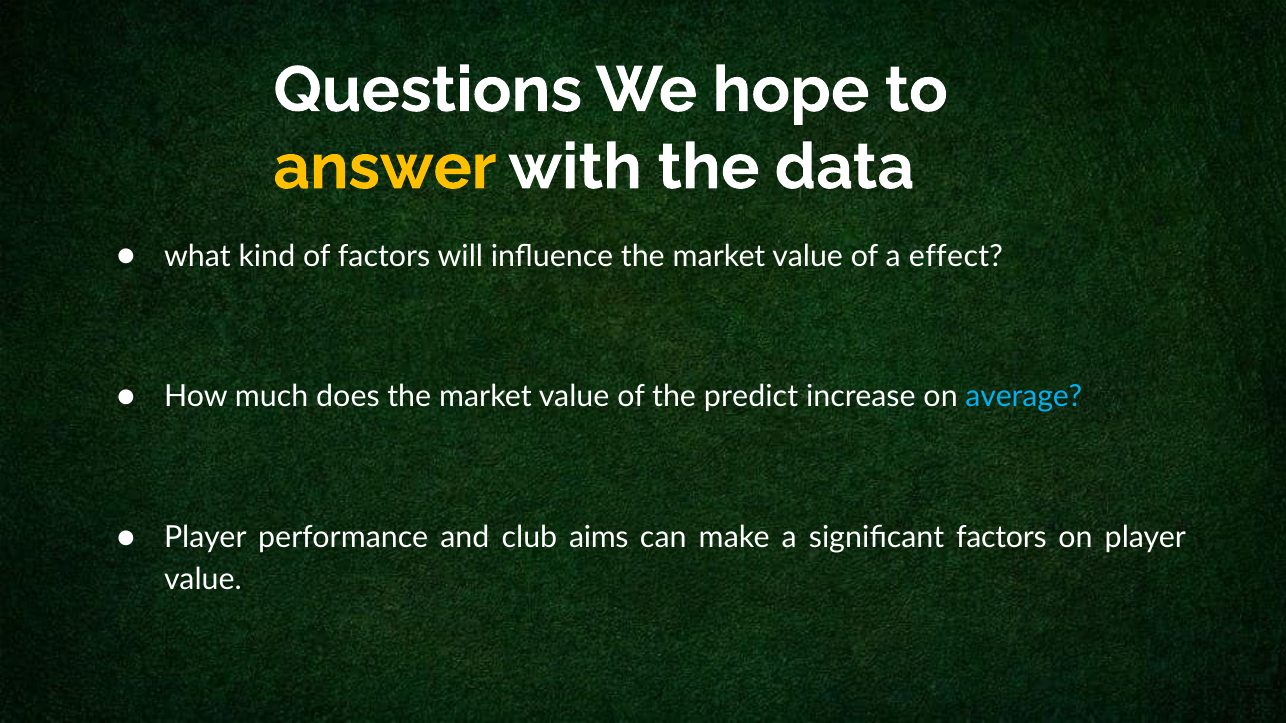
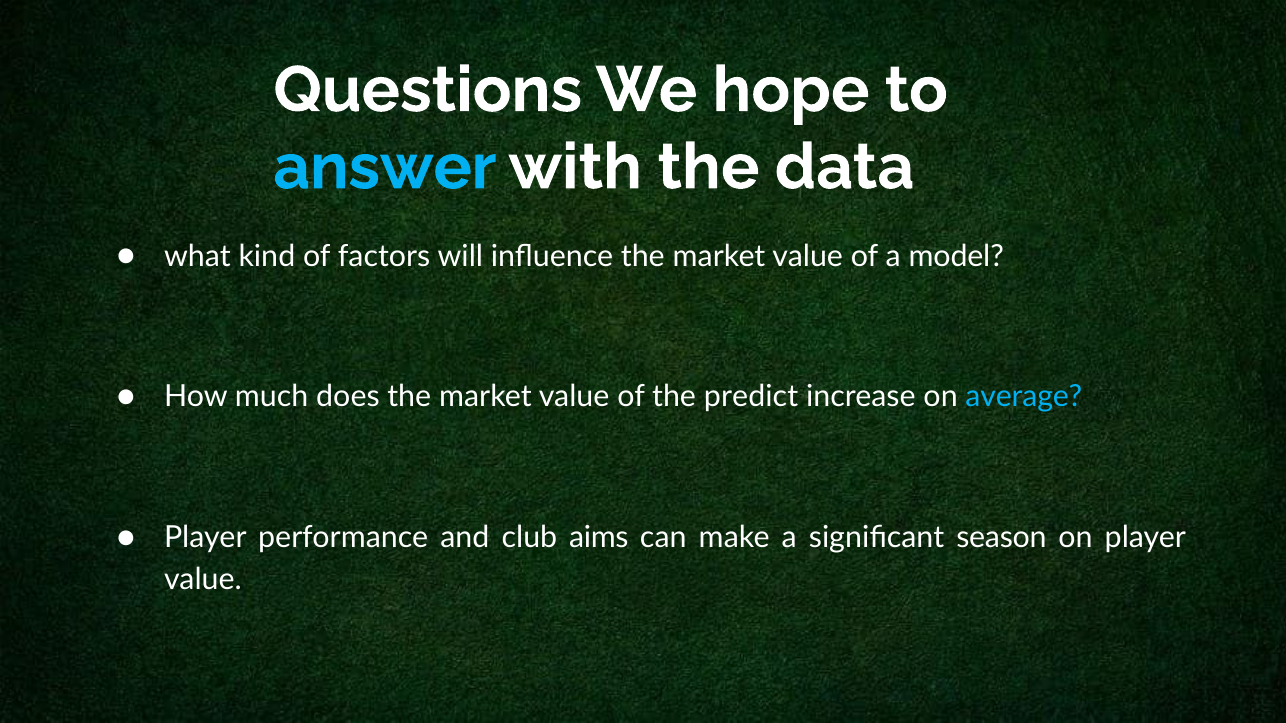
answer colour: yellow -> light blue
effect: effect -> model
significant factors: factors -> season
